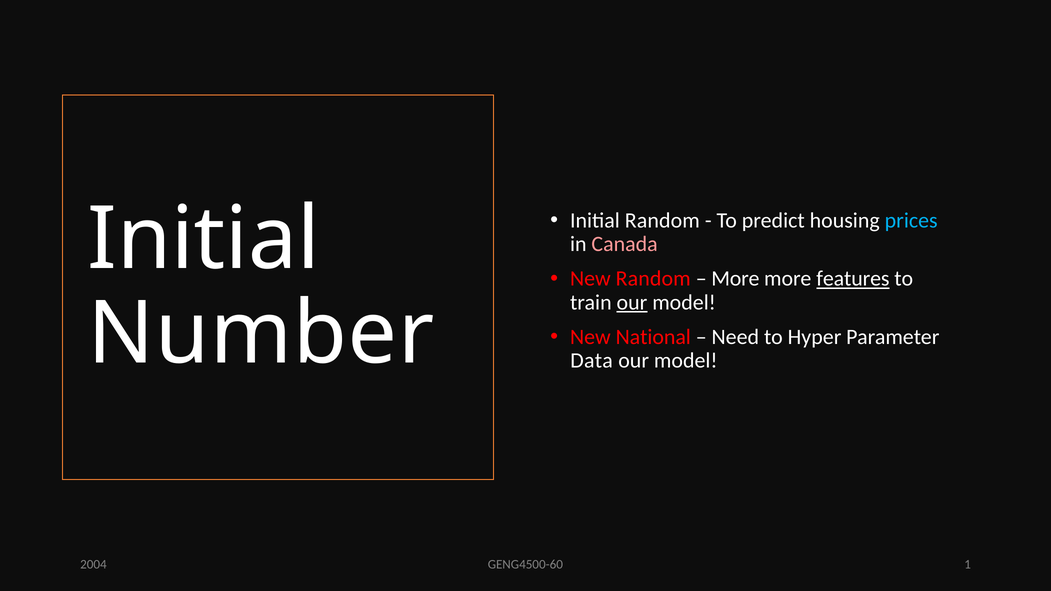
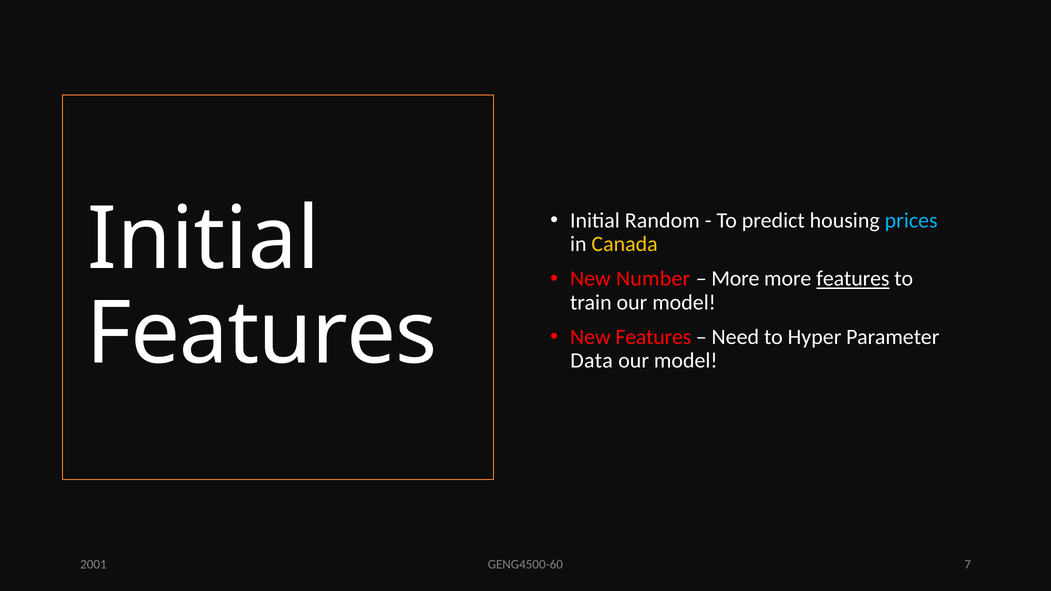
Canada colour: pink -> yellow
New Random: Random -> Number
our at (632, 302) underline: present -> none
Number at (261, 334): Number -> Features
New National: National -> Features
2004: 2004 -> 2001
1: 1 -> 7
